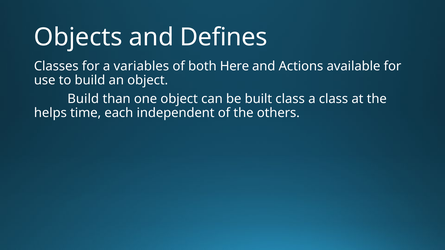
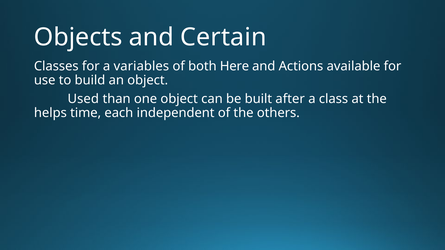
Defines: Defines -> Certain
Build at (83, 99): Build -> Used
built class: class -> after
